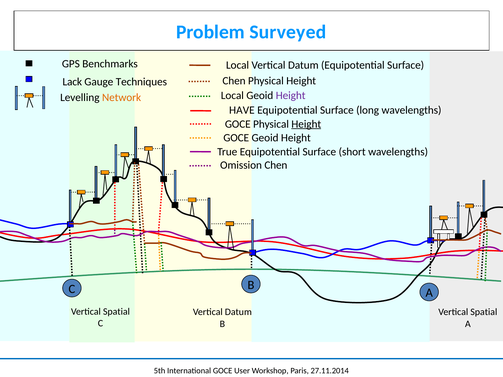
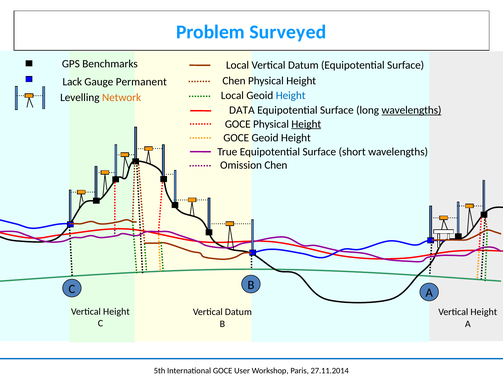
Techniques: Techniques -> Permanent
Height at (291, 96) colour: purple -> blue
HAVE: HAVE -> DATA
wavelengths at (411, 110) underline: none -> present
Spatial at (116, 312): Spatial -> Height
Spatial at (484, 312): Spatial -> Height
